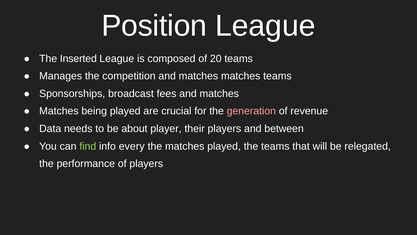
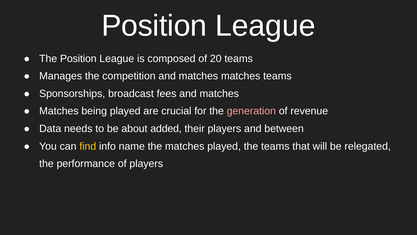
The Inserted: Inserted -> Position
player: player -> added
find colour: light green -> yellow
every: every -> name
